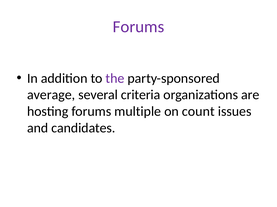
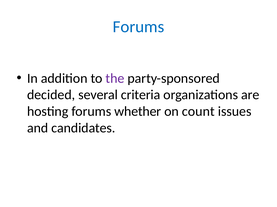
Forums at (139, 27) colour: purple -> blue
average: average -> decided
multiple: multiple -> whether
